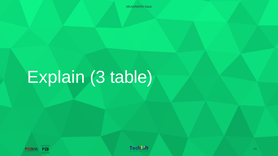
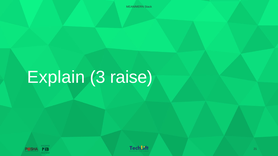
table: table -> raise
